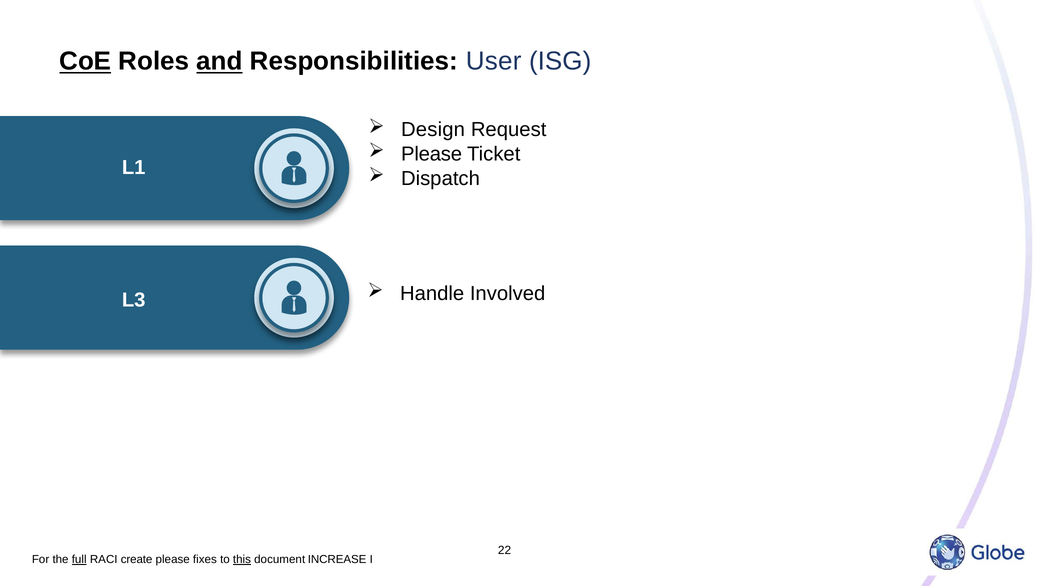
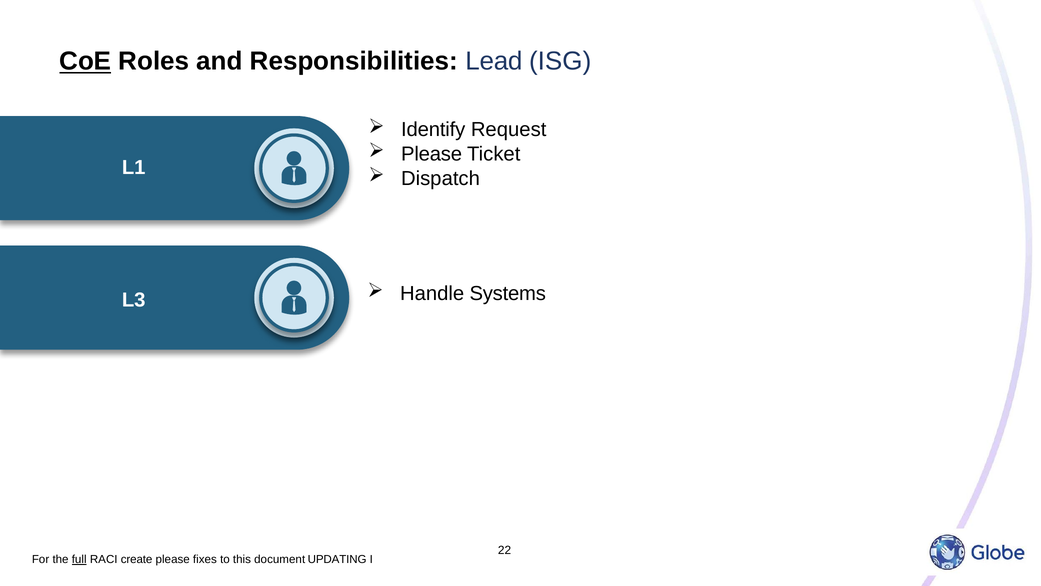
and underline: present -> none
User: User -> Lead
Design: Design -> Identify
Involved: Involved -> Systems
this underline: present -> none
INCREASE: INCREASE -> UPDATING
